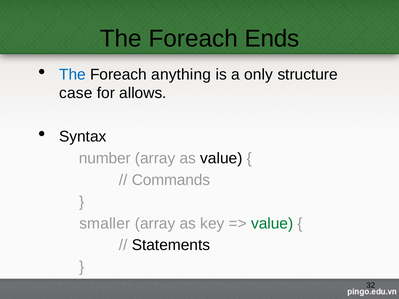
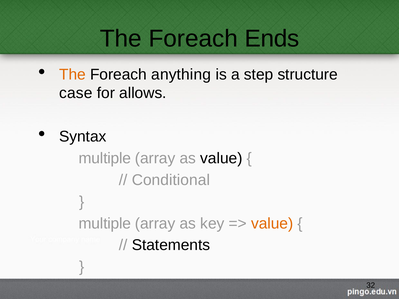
The at (72, 75) colour: blue -> orange
only: only -> step
number at (105, 158): number -> multiple
Commands: Commands -> Conditional
smaller at (105, 224): smaller -> multiple
value at (272, 224) colour: green -> orange
